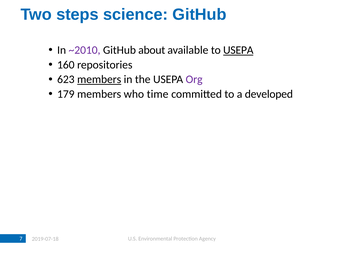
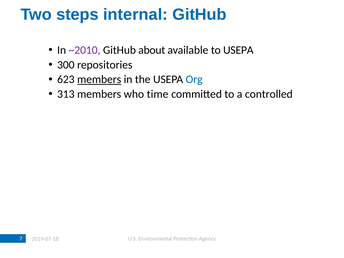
science: science -> internal
USEPA at (238, 50) underline: present -> none
160: 160 -> 300
Org colour: purple -> blue
179: 179 -> 313
developed: developed -> controlled
